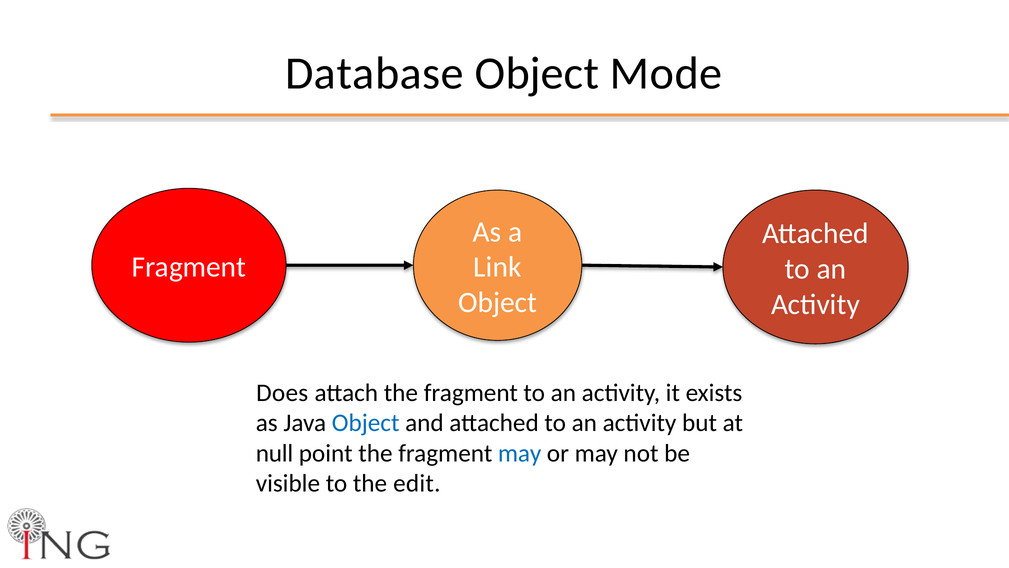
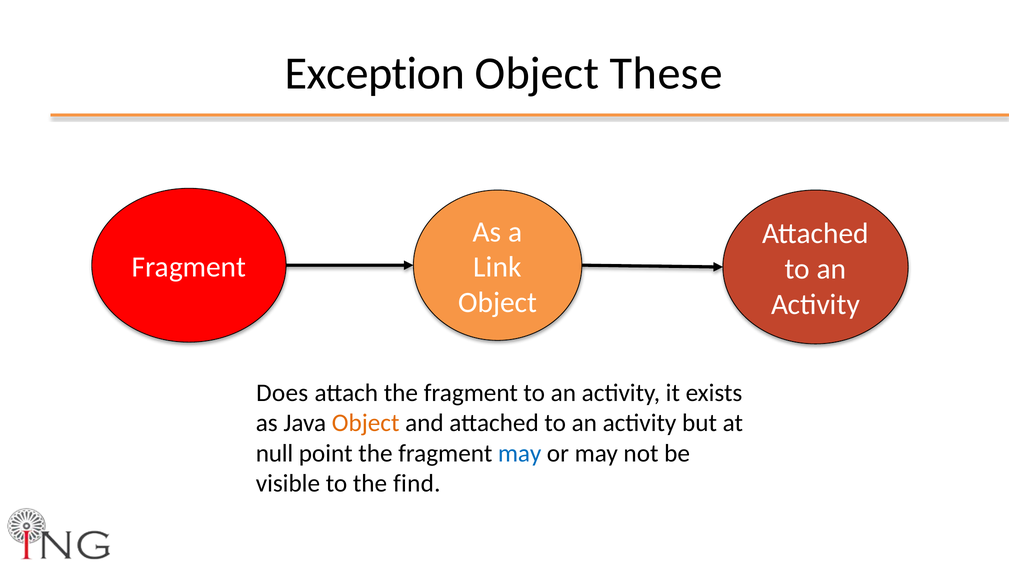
Database: Database -> Exception
Mode: Mode -> These
Object at (366, 423) colour: blue -> orange
edit: edit -> find
